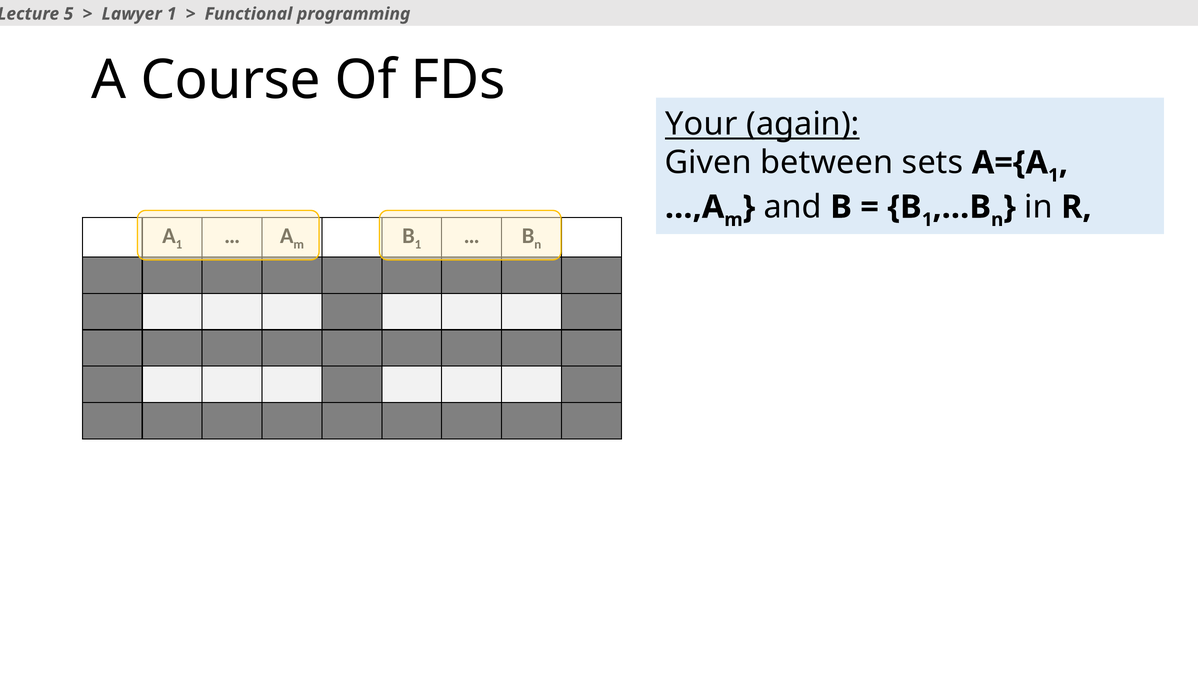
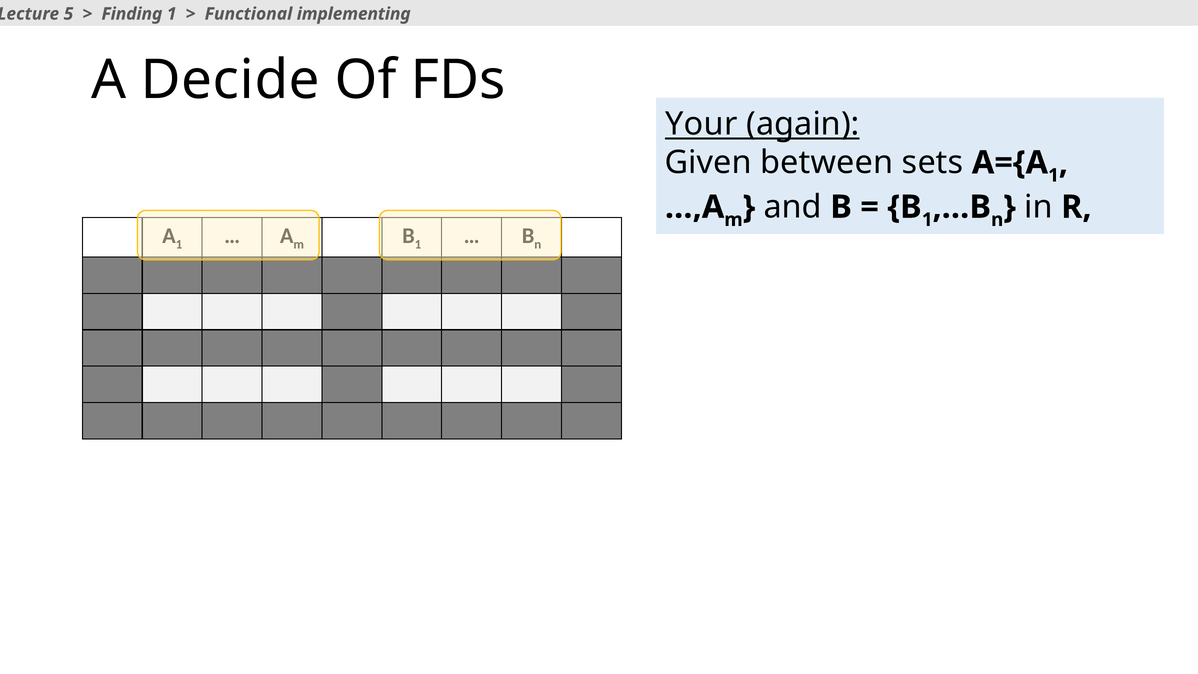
Lawyer: Lawyer -> Finding
programming: programming -> implementing
Course: Course -> Decide
